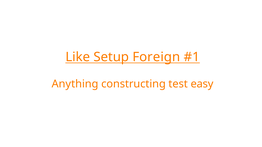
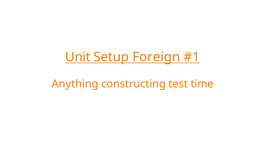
Like: Like -> Unit
easy: easy -> time
